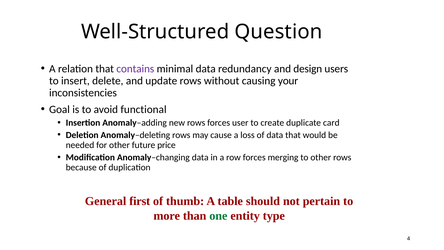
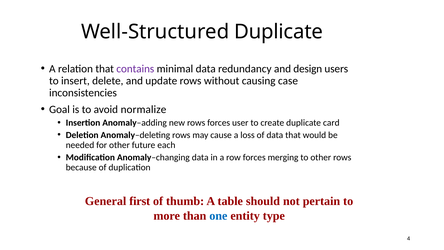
Well-Structured Question: Question -> Duplicate
your: your -> case
functional: functional -> normalize
price: price -> each
one colour: green -> blue
